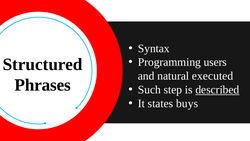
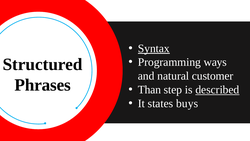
Syntax underline: none -> present
users: users -> ways
executed: executed -> customer
Such: Such -> Than
